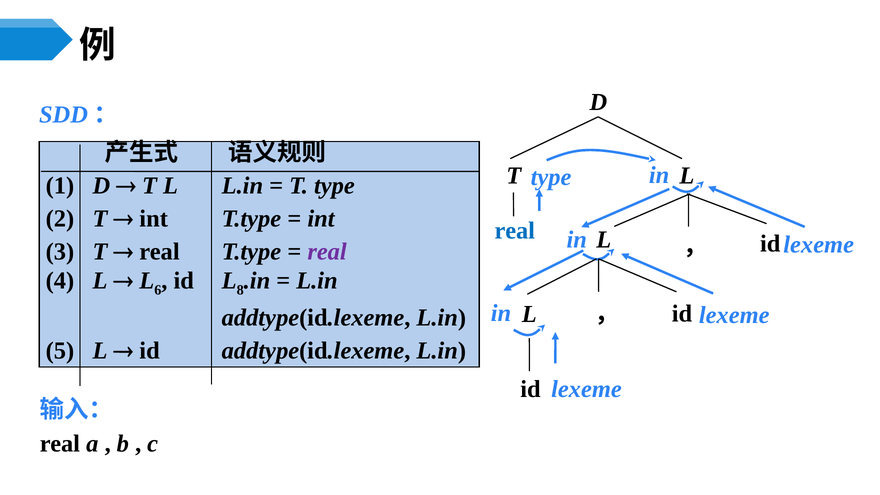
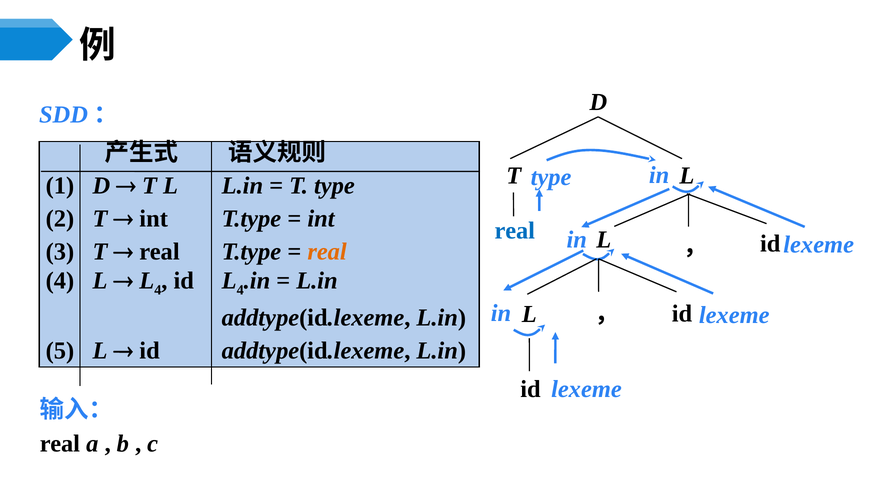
real at (327, 252) colour: purple -> orange
6 at (158, 290): 6 -> 4
id L 8: 8 -> 4
